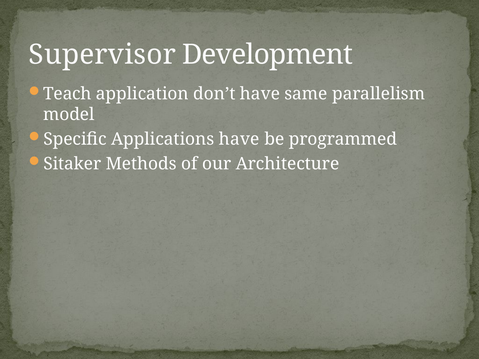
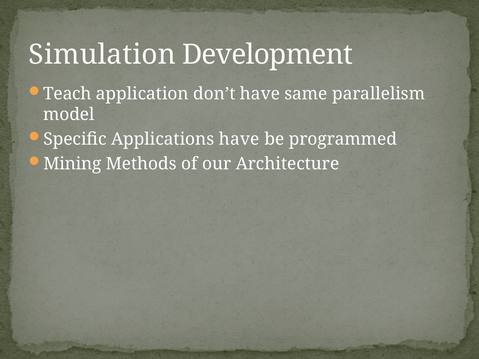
Supervisor: Supervisor -> Simulation
Sitaker: Sitaker -> Mining
